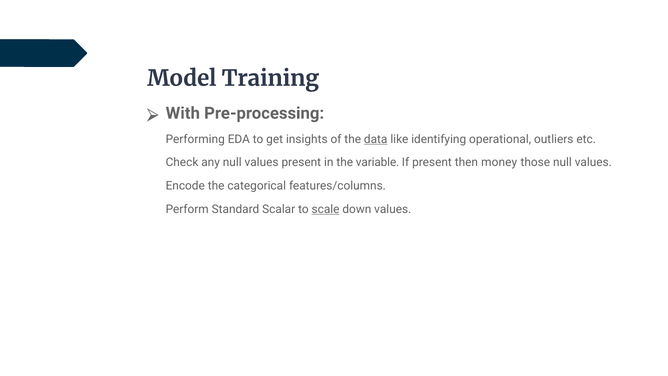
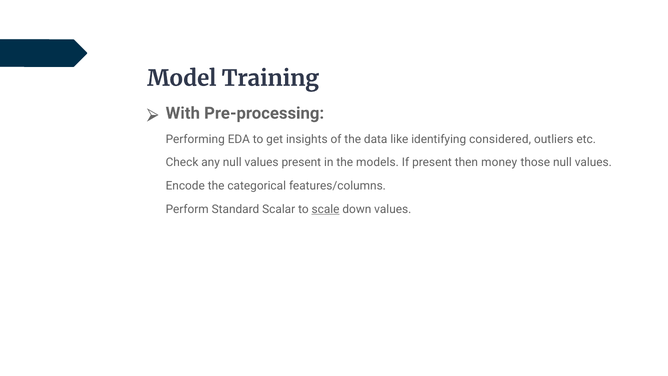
data underline: present -> none
operational: operational -> considered
variable: variable -> models
